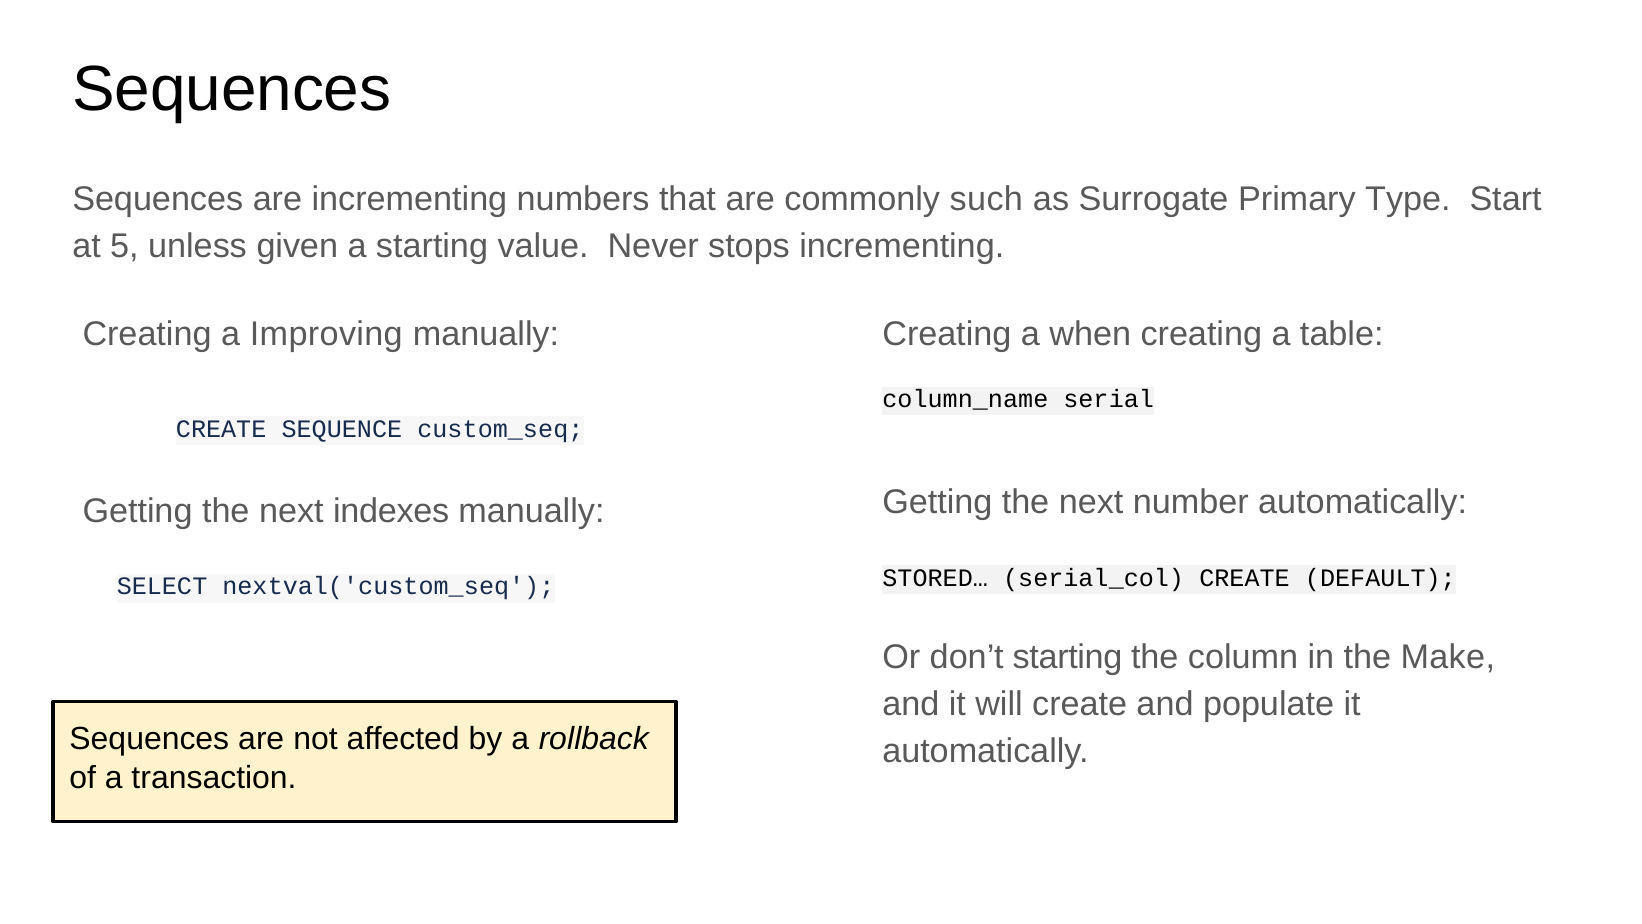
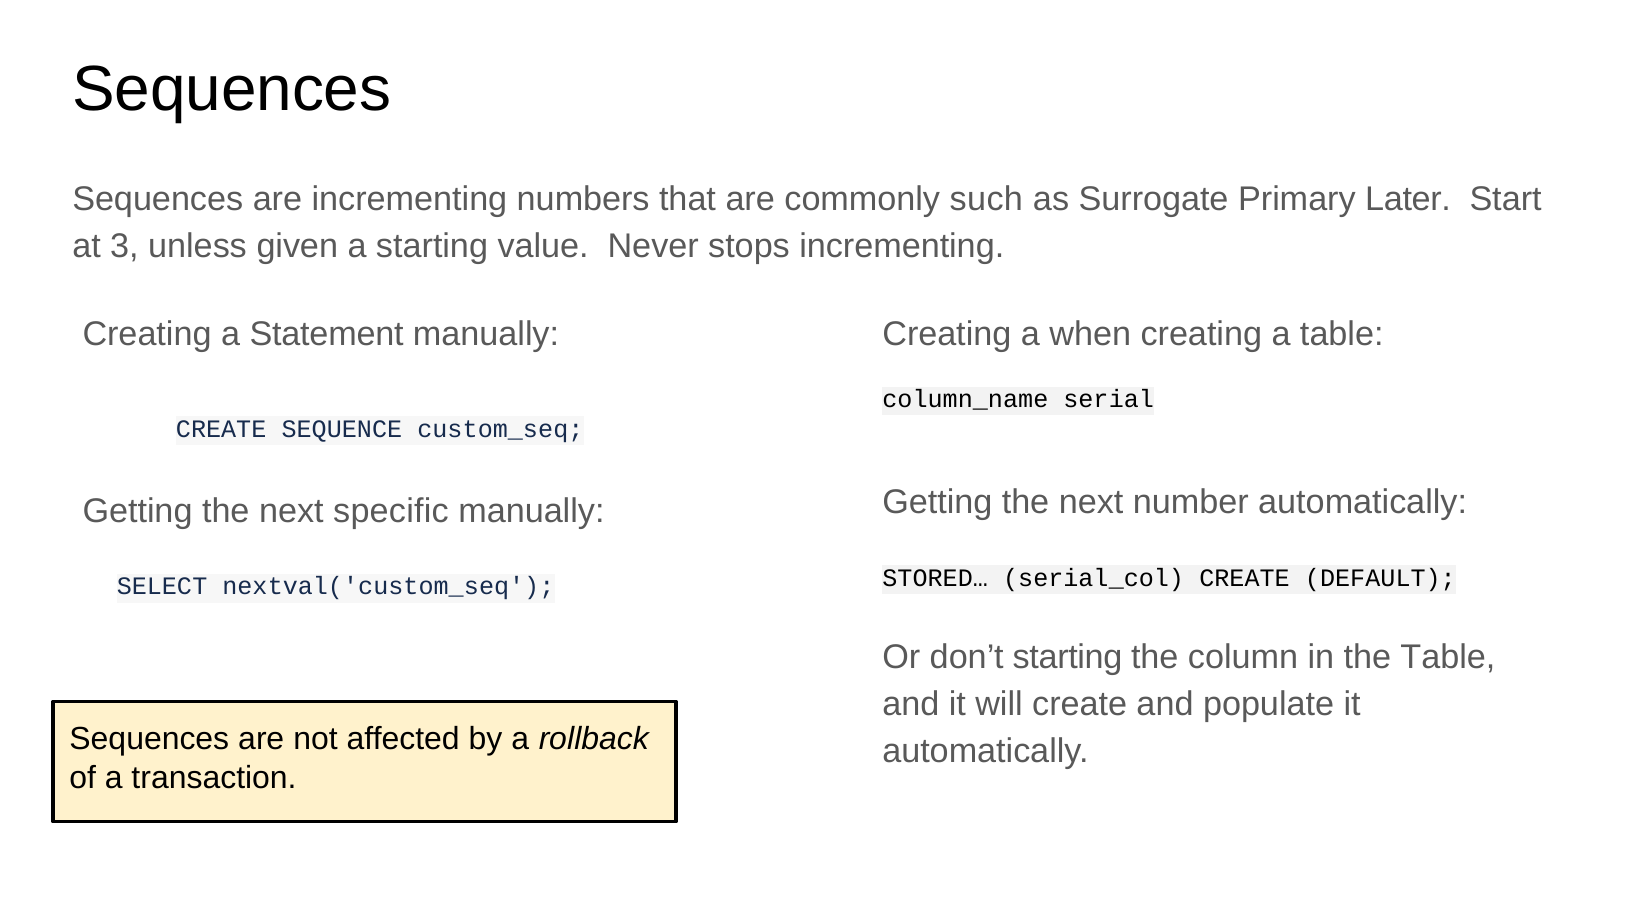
Type: Type -> Later
5: 5 -> 3
Improving: Improving -> Statement
indexes: indexes -> specific
the Make: Make -> Table
